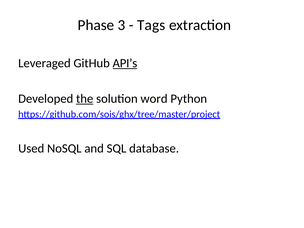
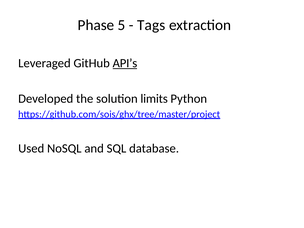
3: 3 -> 5
the underline: present -> none
word: word -> limits
